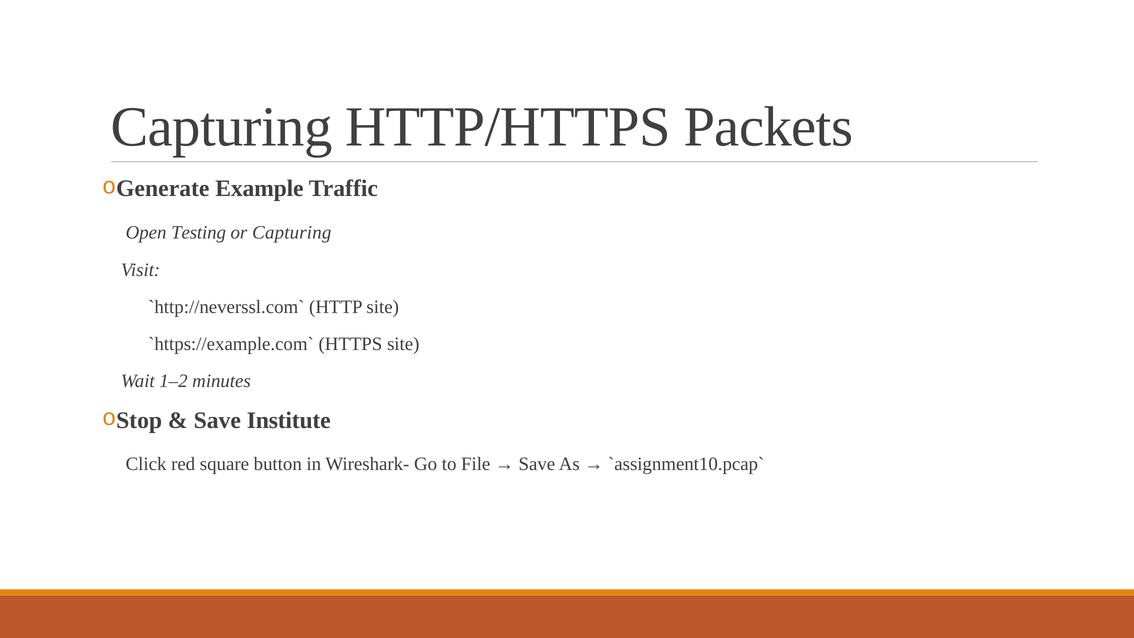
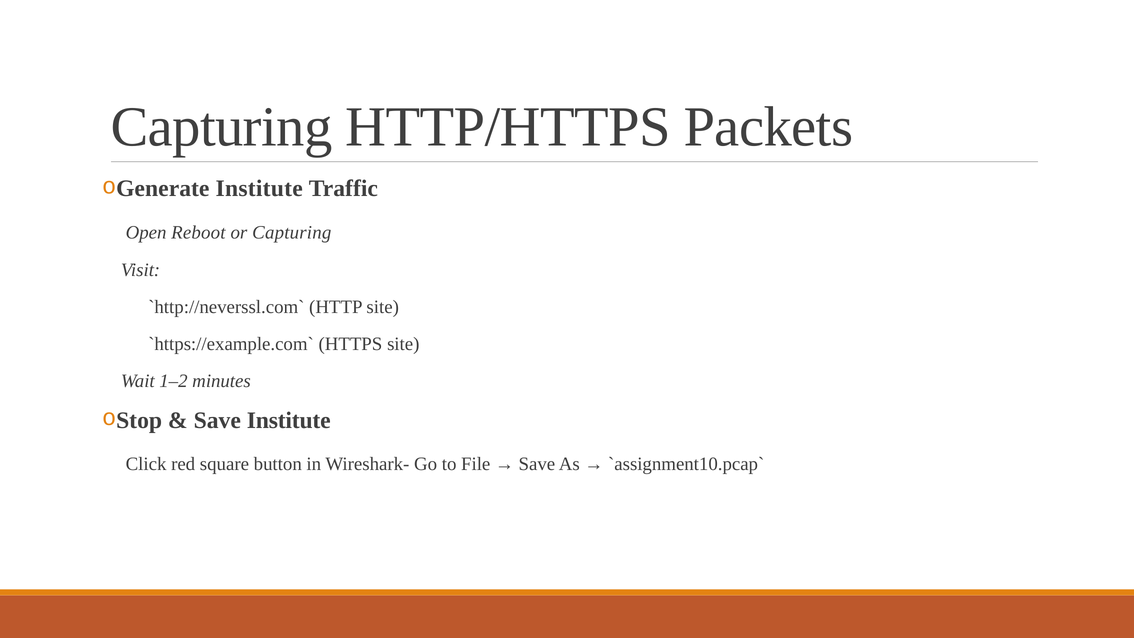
Example at (259, 189): Example -> Institute
Testing: Testing -> Reboot
